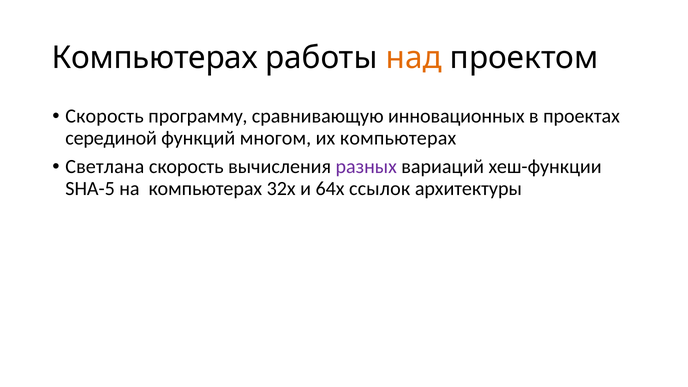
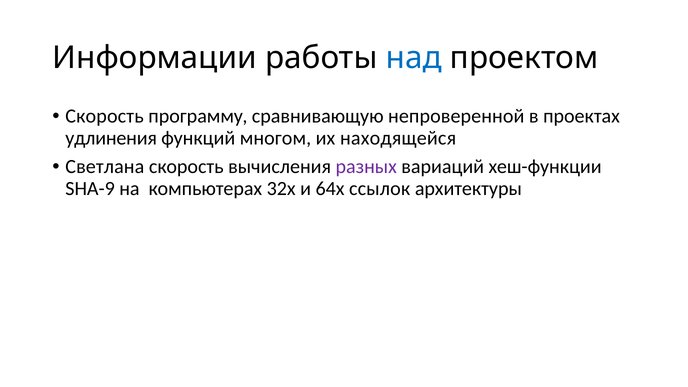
Компьютерах at (155, 58): Компьютерах -> Информации
над colour: orange -> blue
инновационных: инновационных -> непроверенной
серединой: серединой -> удлинения
их компьютерах: компьютерах -> находящейся
SHA-5: SHA-5 -> SHA-9
